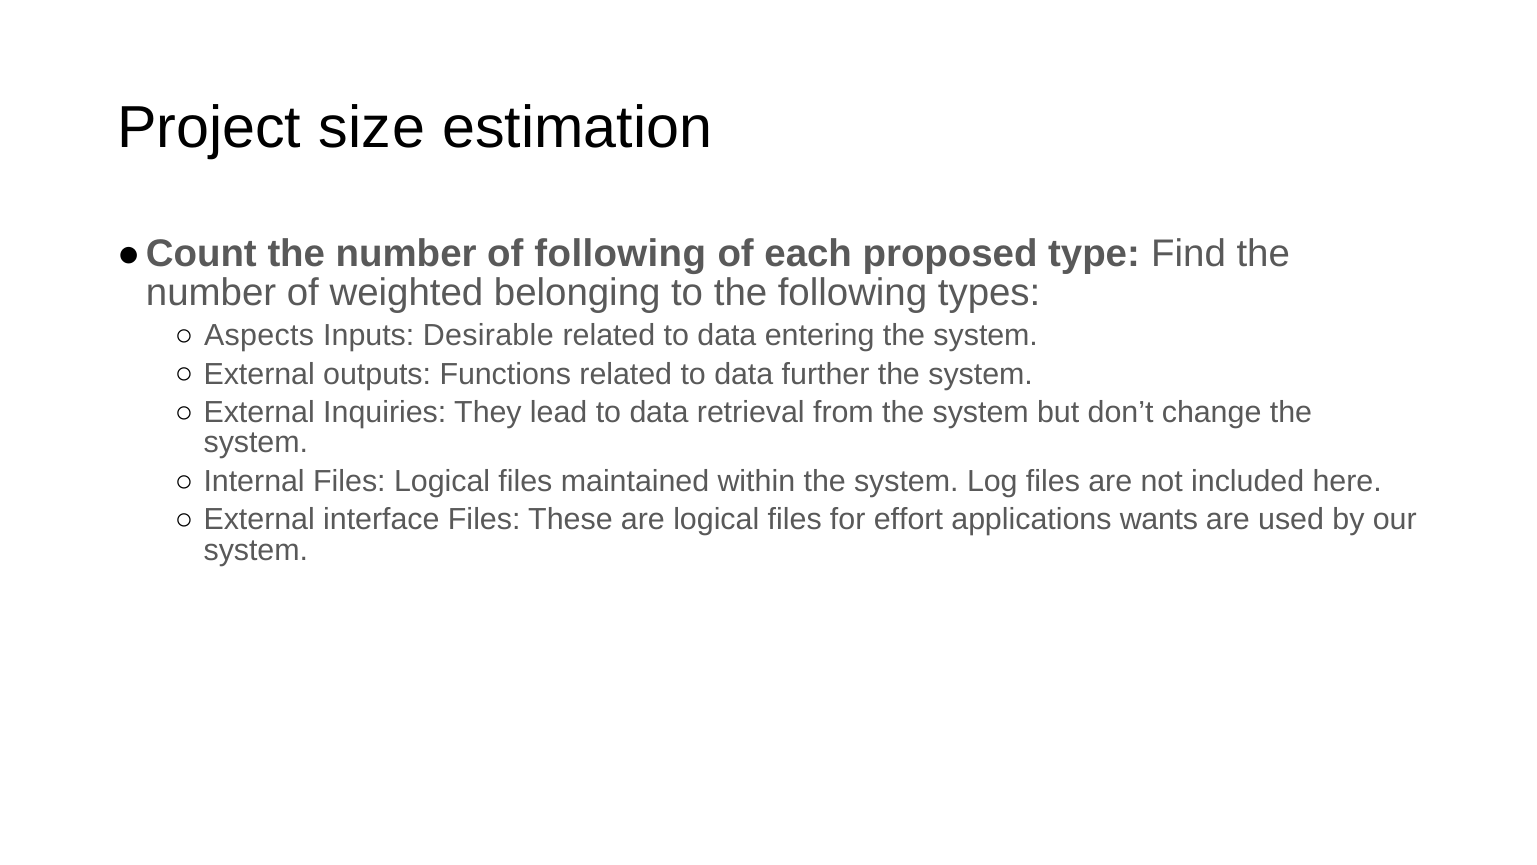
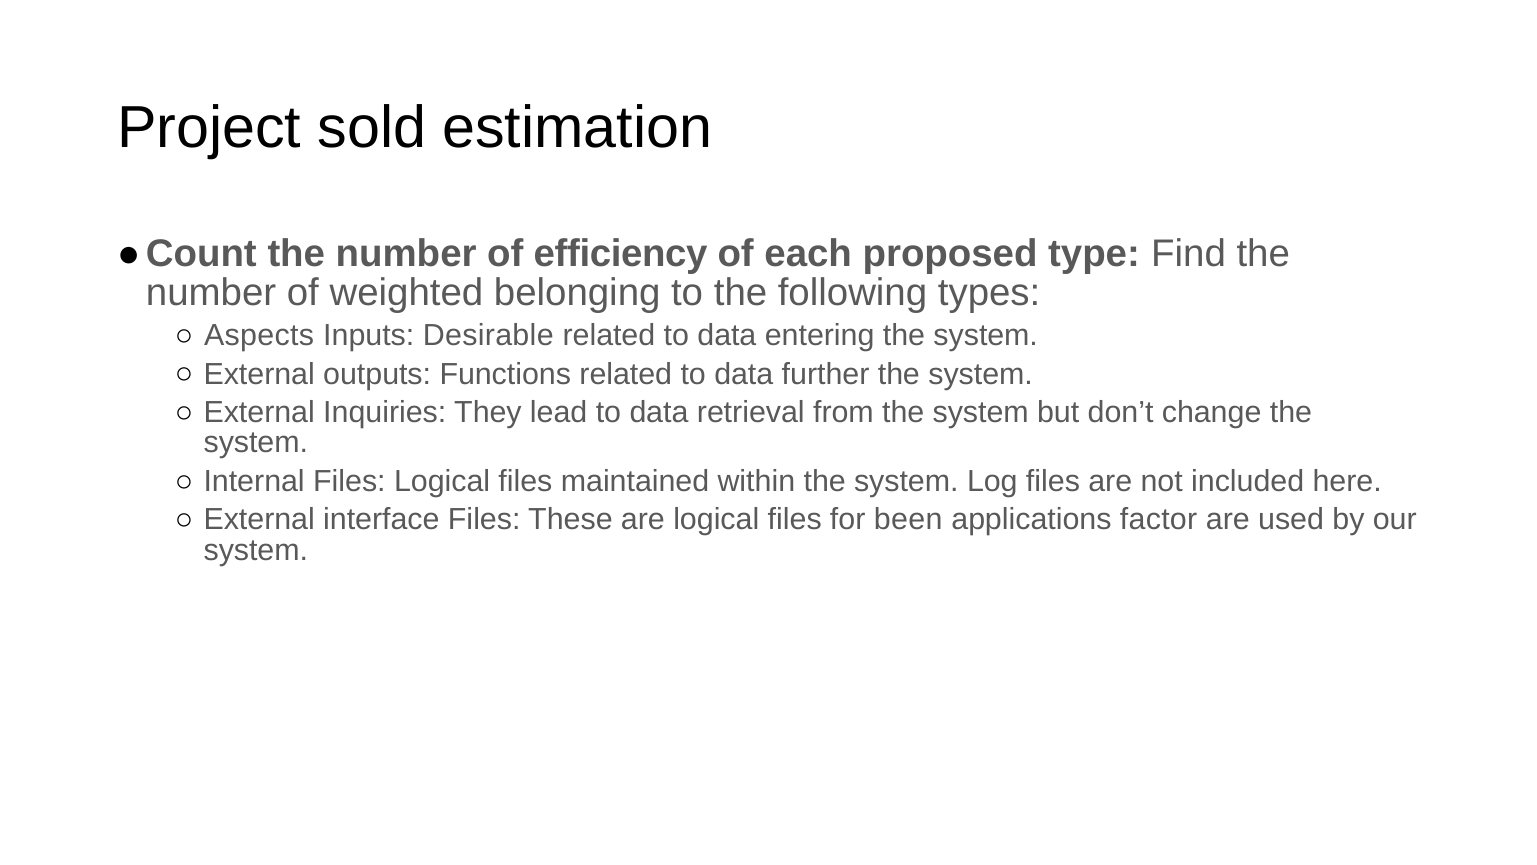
size: size -> sold
of following: following -> efficiency
effort: effort -> been
wants: wants -> factor
